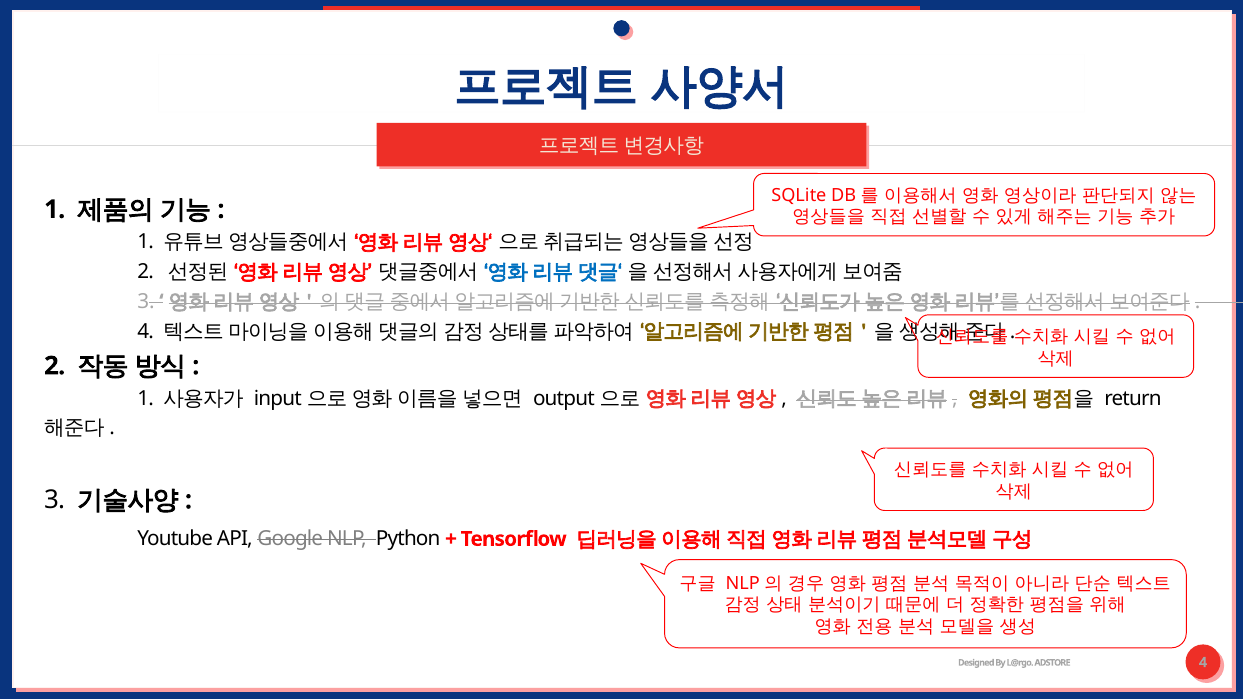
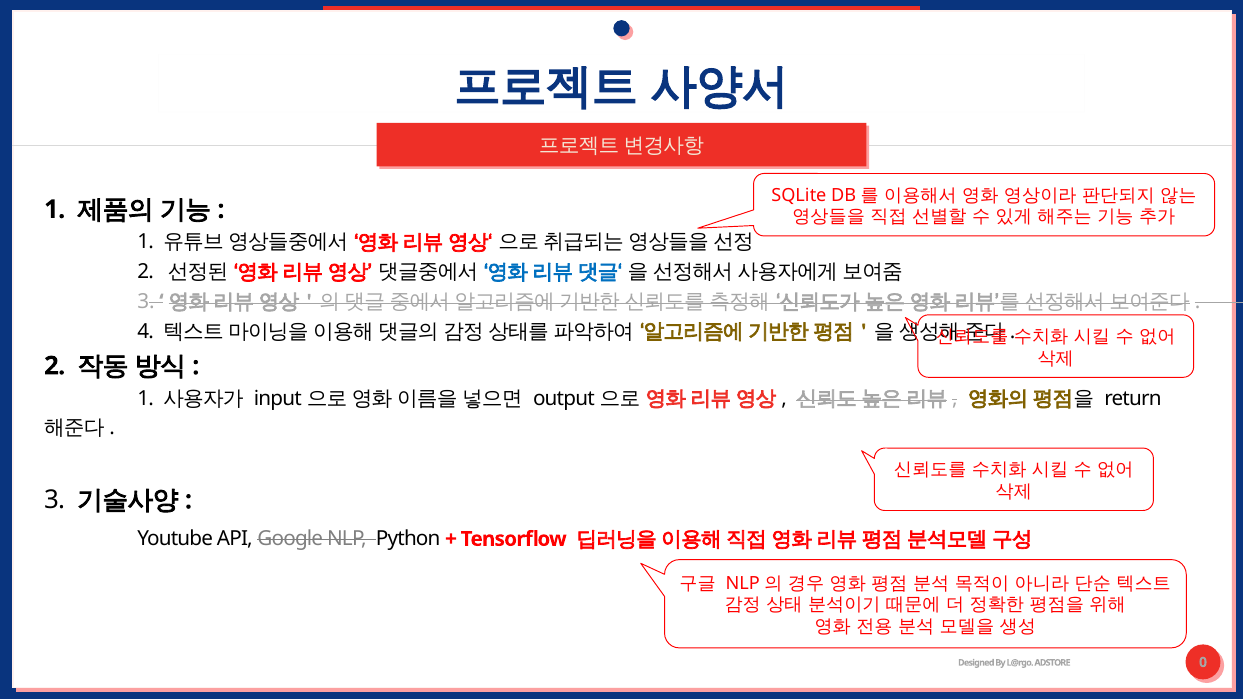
ADSTORE 4: 4 -> 0
